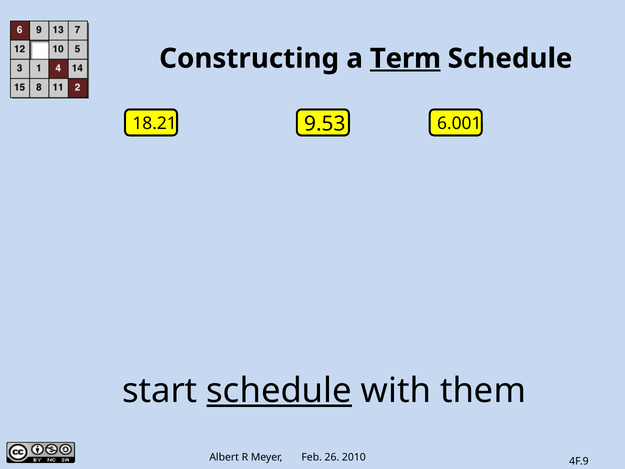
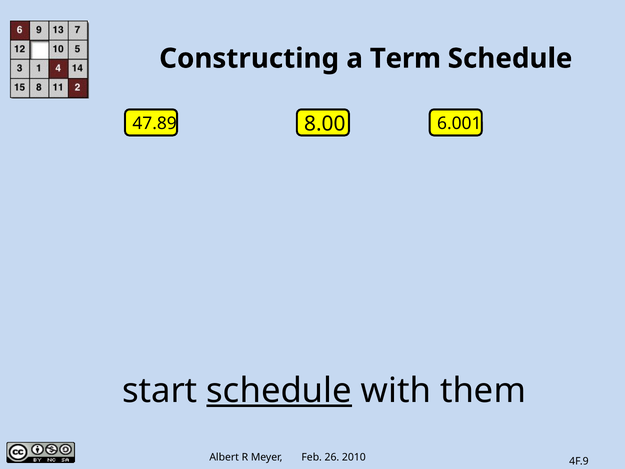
Term underline: present -> none
9.53: 9.53 -> 8.00
18.21: 18.21 -> 47.89
